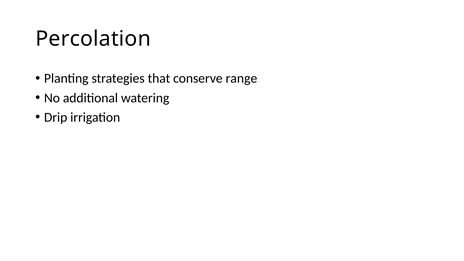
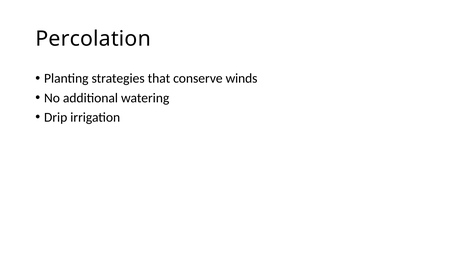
range: range -> winds
